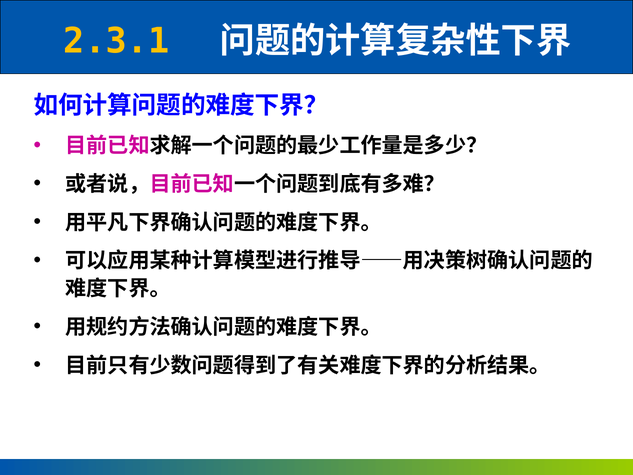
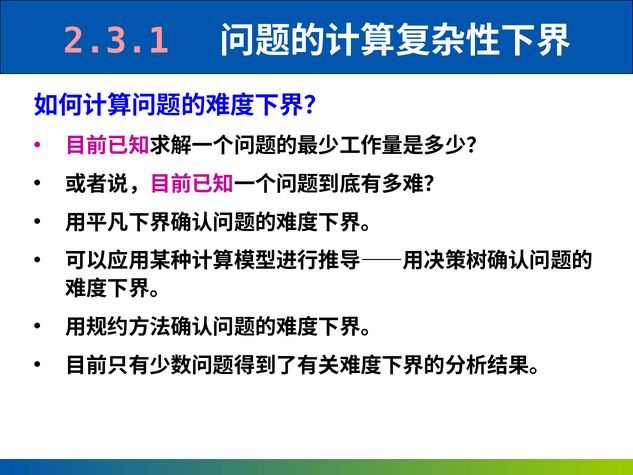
2.3.1 colour: yellow -> pink
